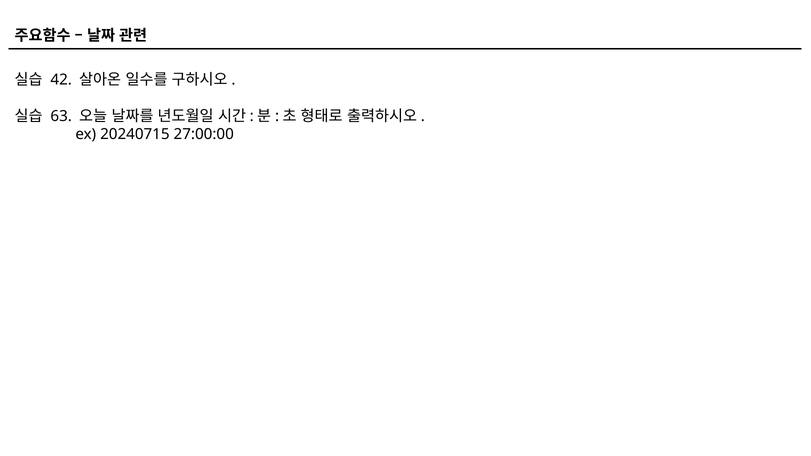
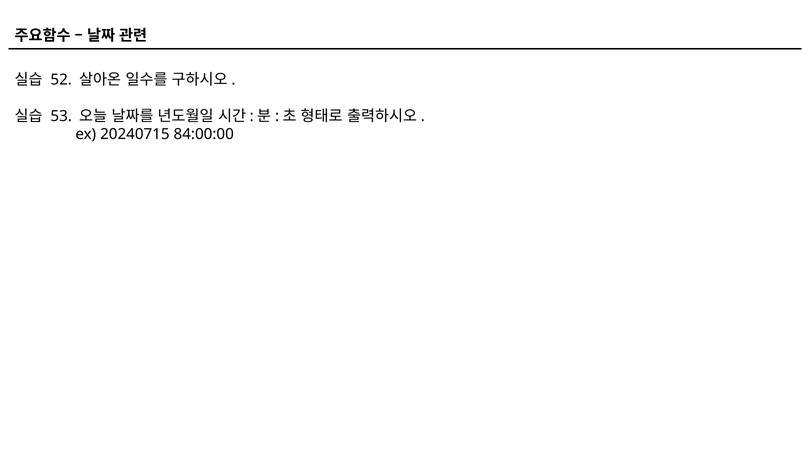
42: 42 -> 52
63: 63 -> 53
27:00:00: 27:00:00 -> 84:00:00
